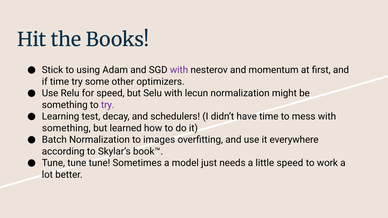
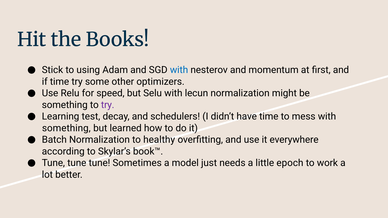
with at (179, 70) colour: purple -> blue
images: images -> healthy
little speed: speed -> epoch
